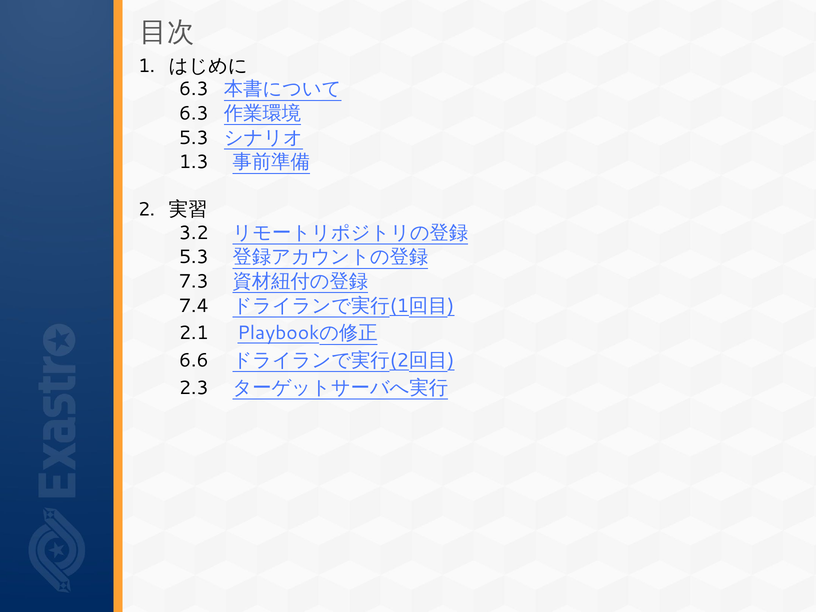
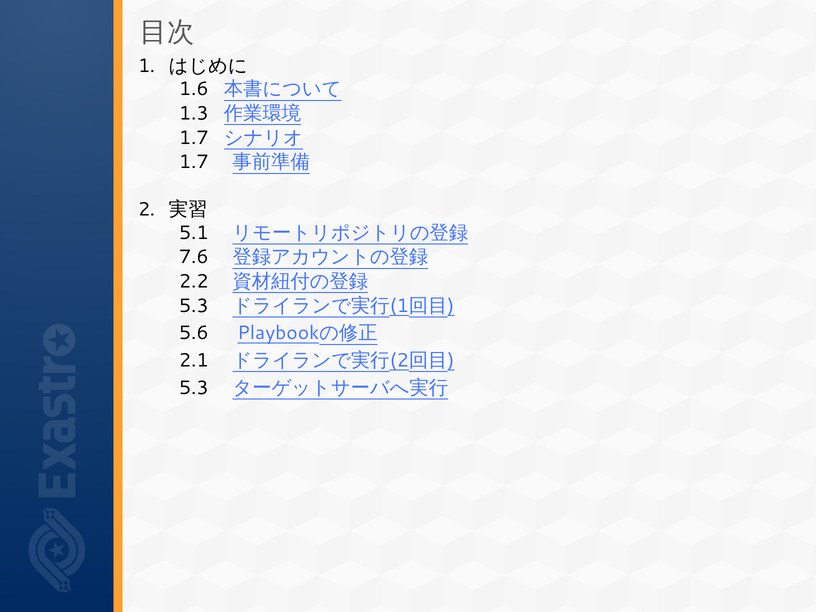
6.3 at (194, 89): 6.3 -> 1.6
6.3 at (194, 113): 6.3 -> 1.3
5.3 at (194, 138): 5.3 -> 1.7
1.3 at (194, 162): 1.3 -> 1.7
3.2: 3.2 -> 5.1
5.3 at (194, 257): 5.3 -> 7.6
7.3: 7.3 -> 2.2
7.4 at (194, 306): 7.4 -> 5.3
2.1: 2.1 -> 5.6
6.6: 6.6 -> 2.1
2.3 at (194, 388): 2.3 -> 5.3
